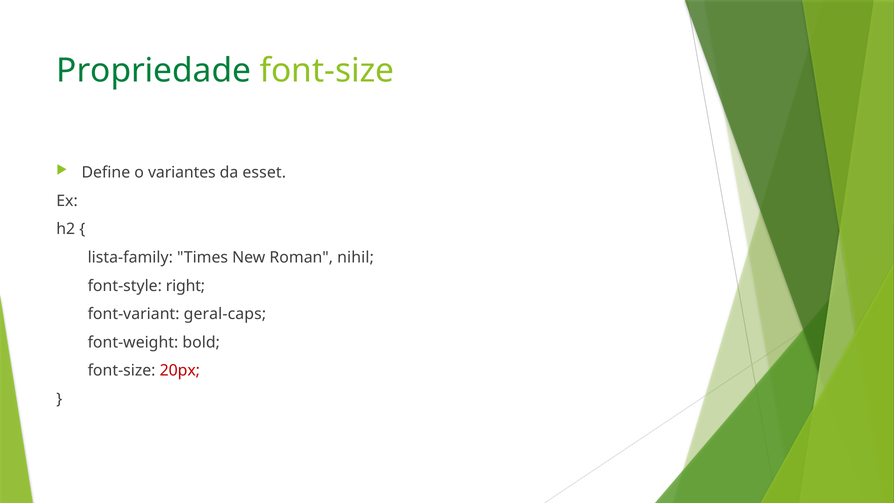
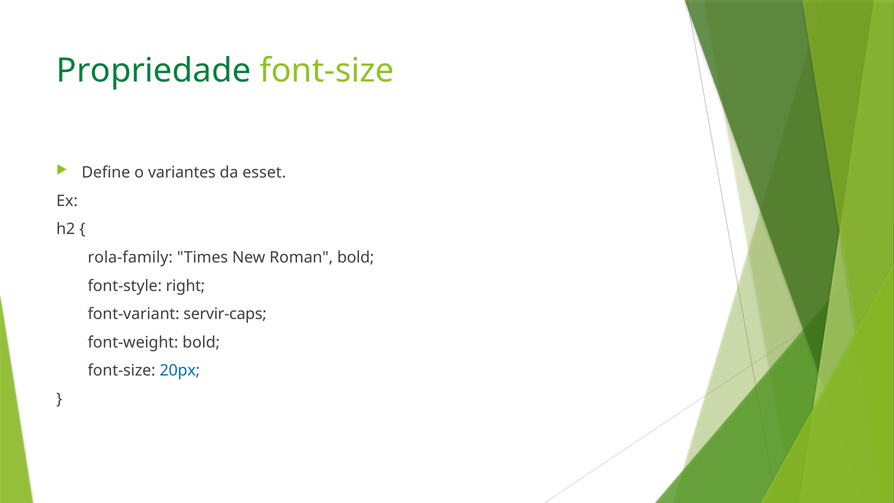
lista-family: lista-family -> rola-family
Roman nihil: nihil -> bold
geral-caps: geral-caps -> servir-caps
20px colour: red -> blue
